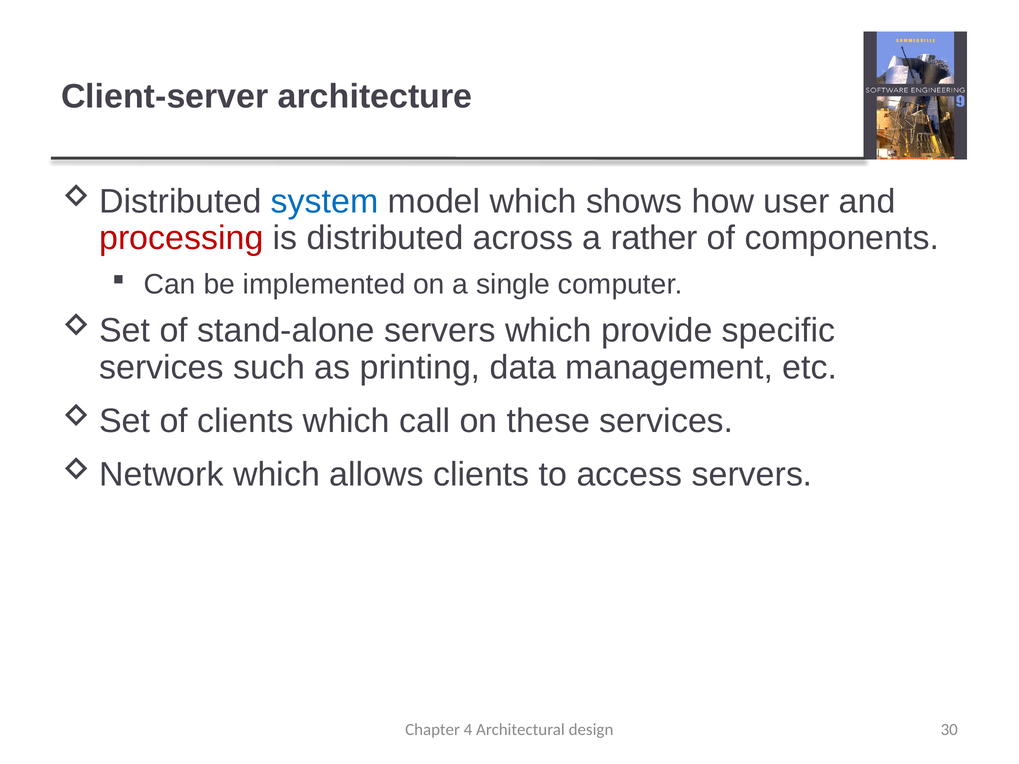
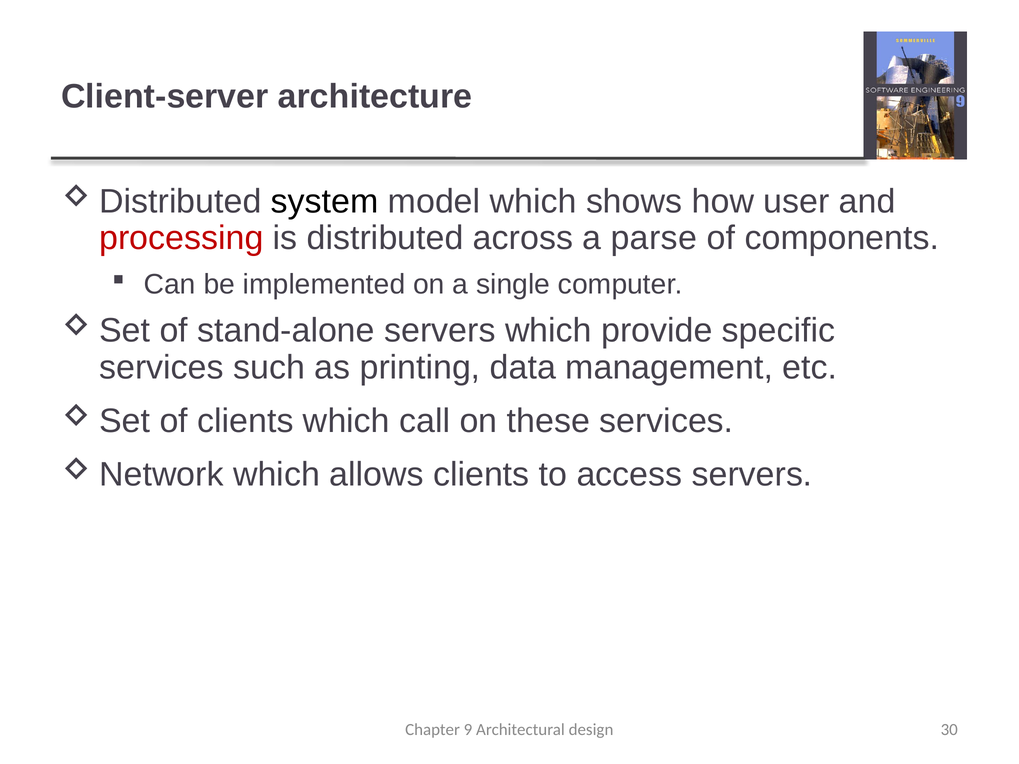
system colour: blue -> black
rather: rather -> parse
4: 4 -> 9
